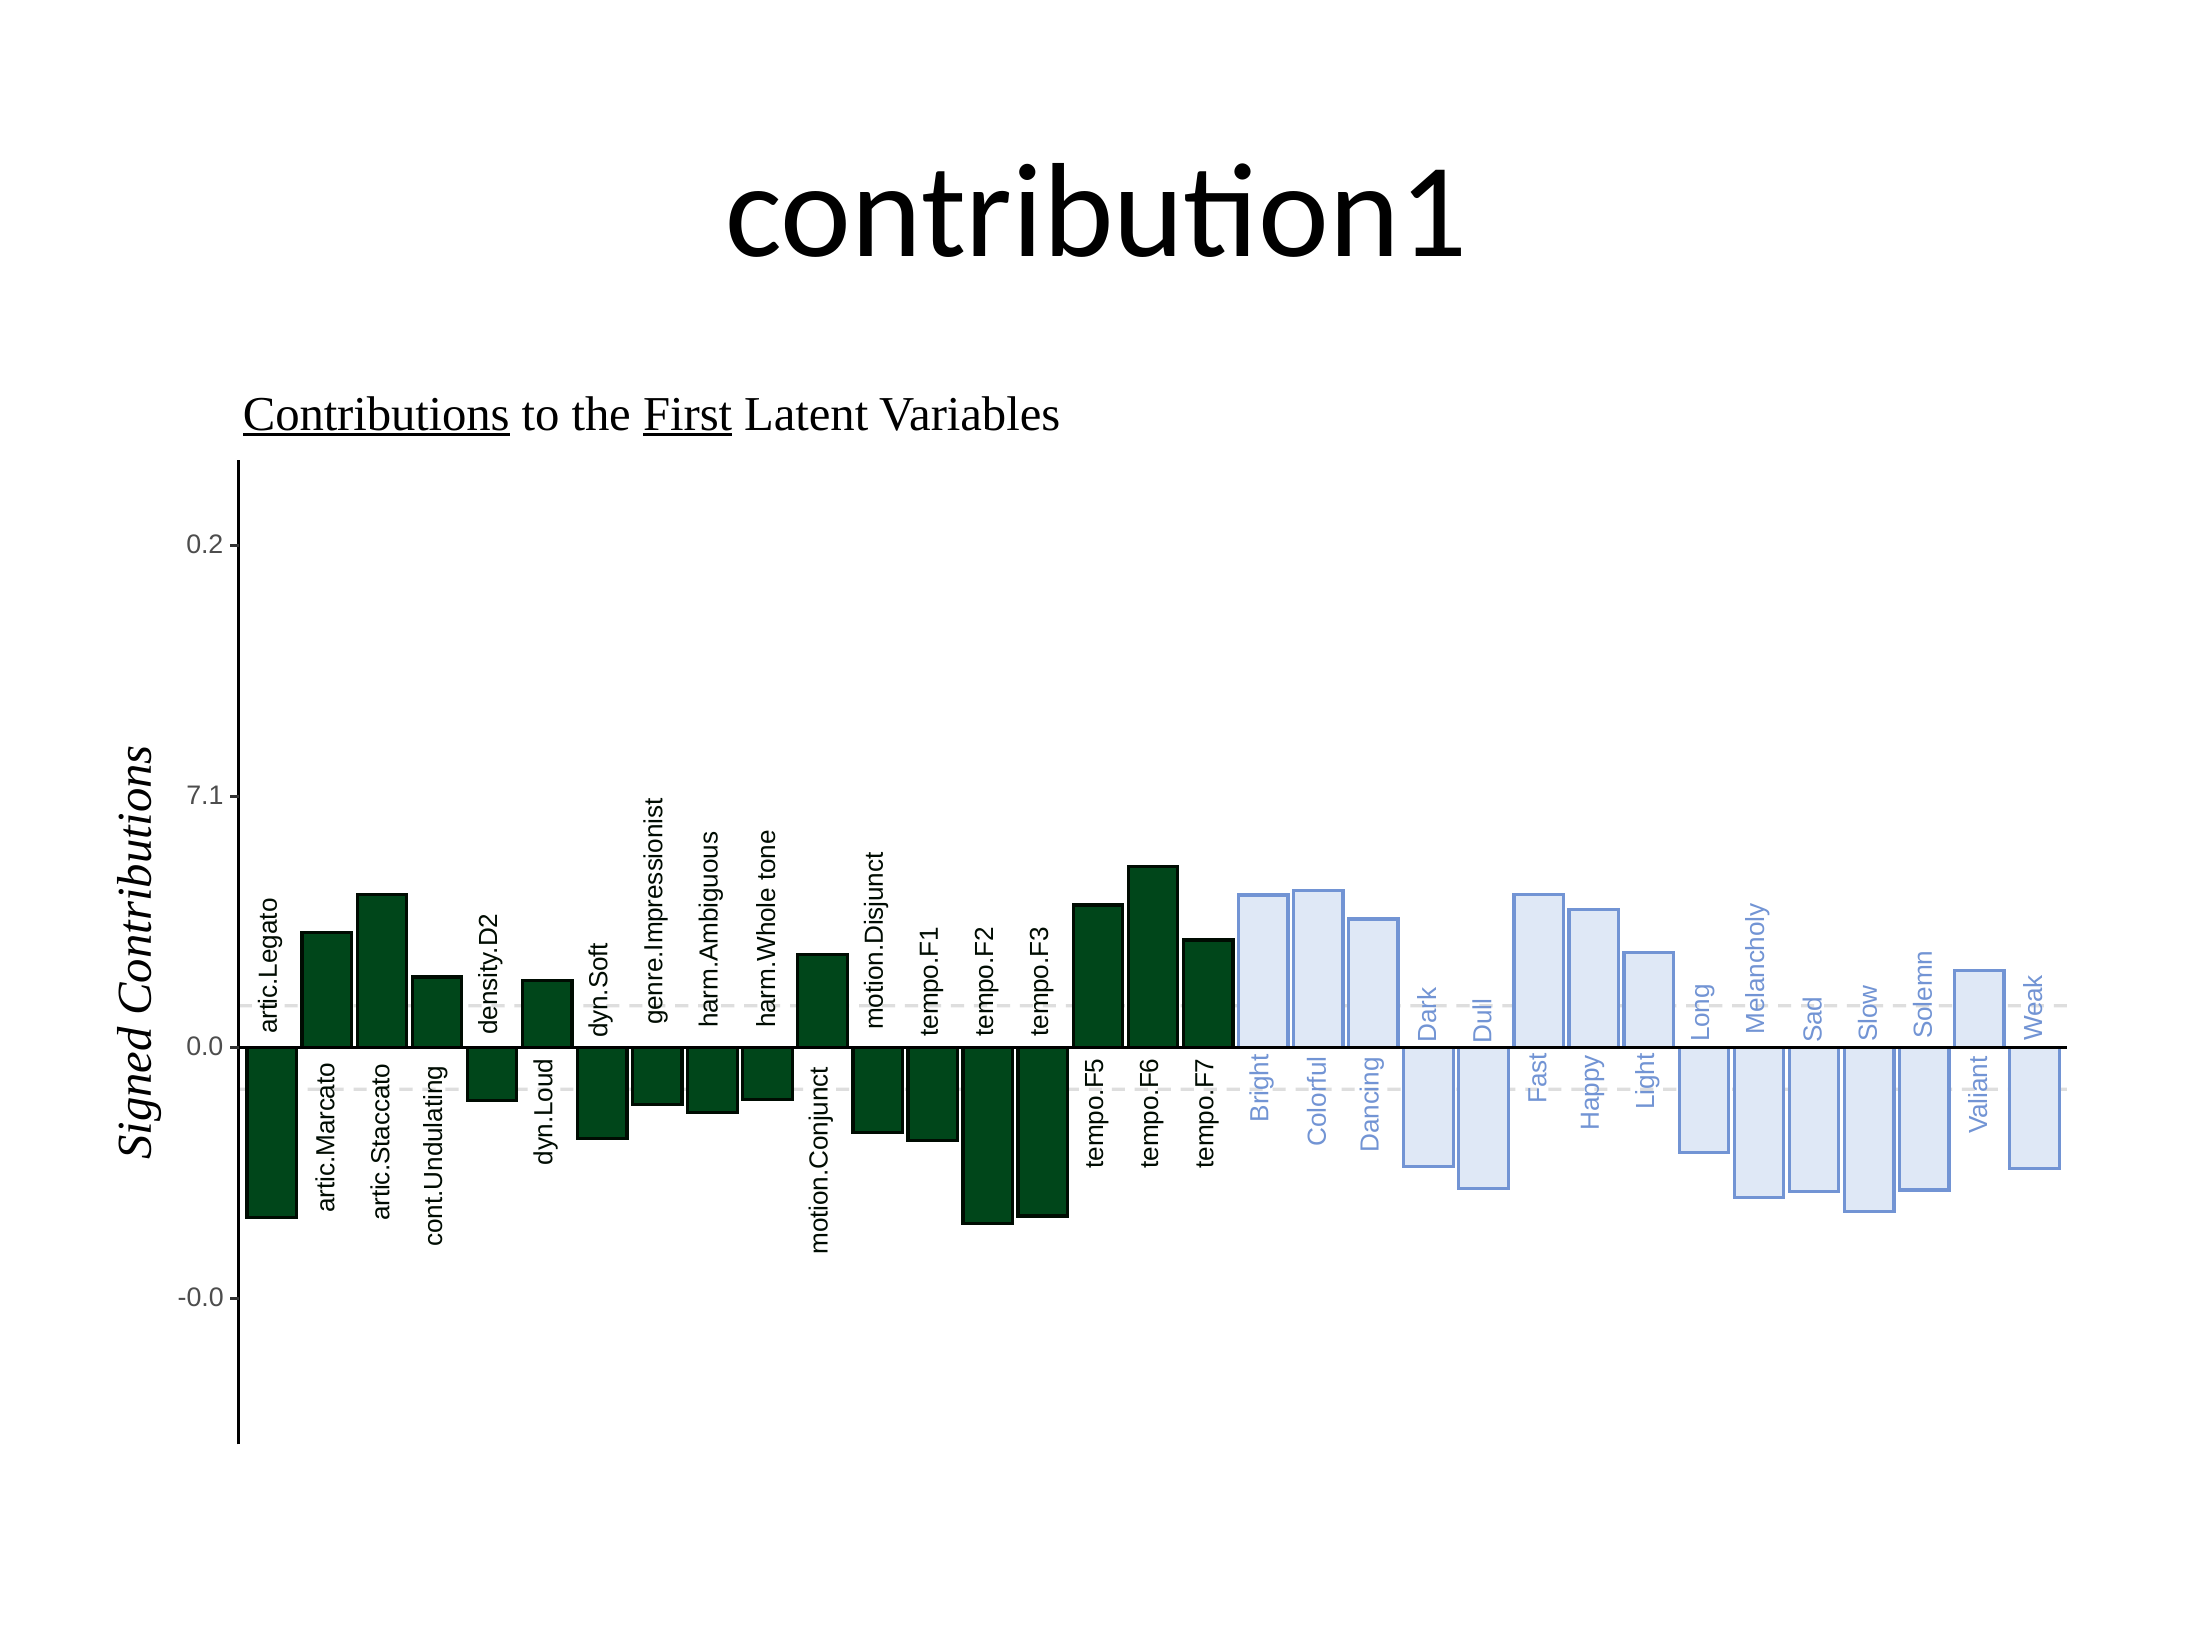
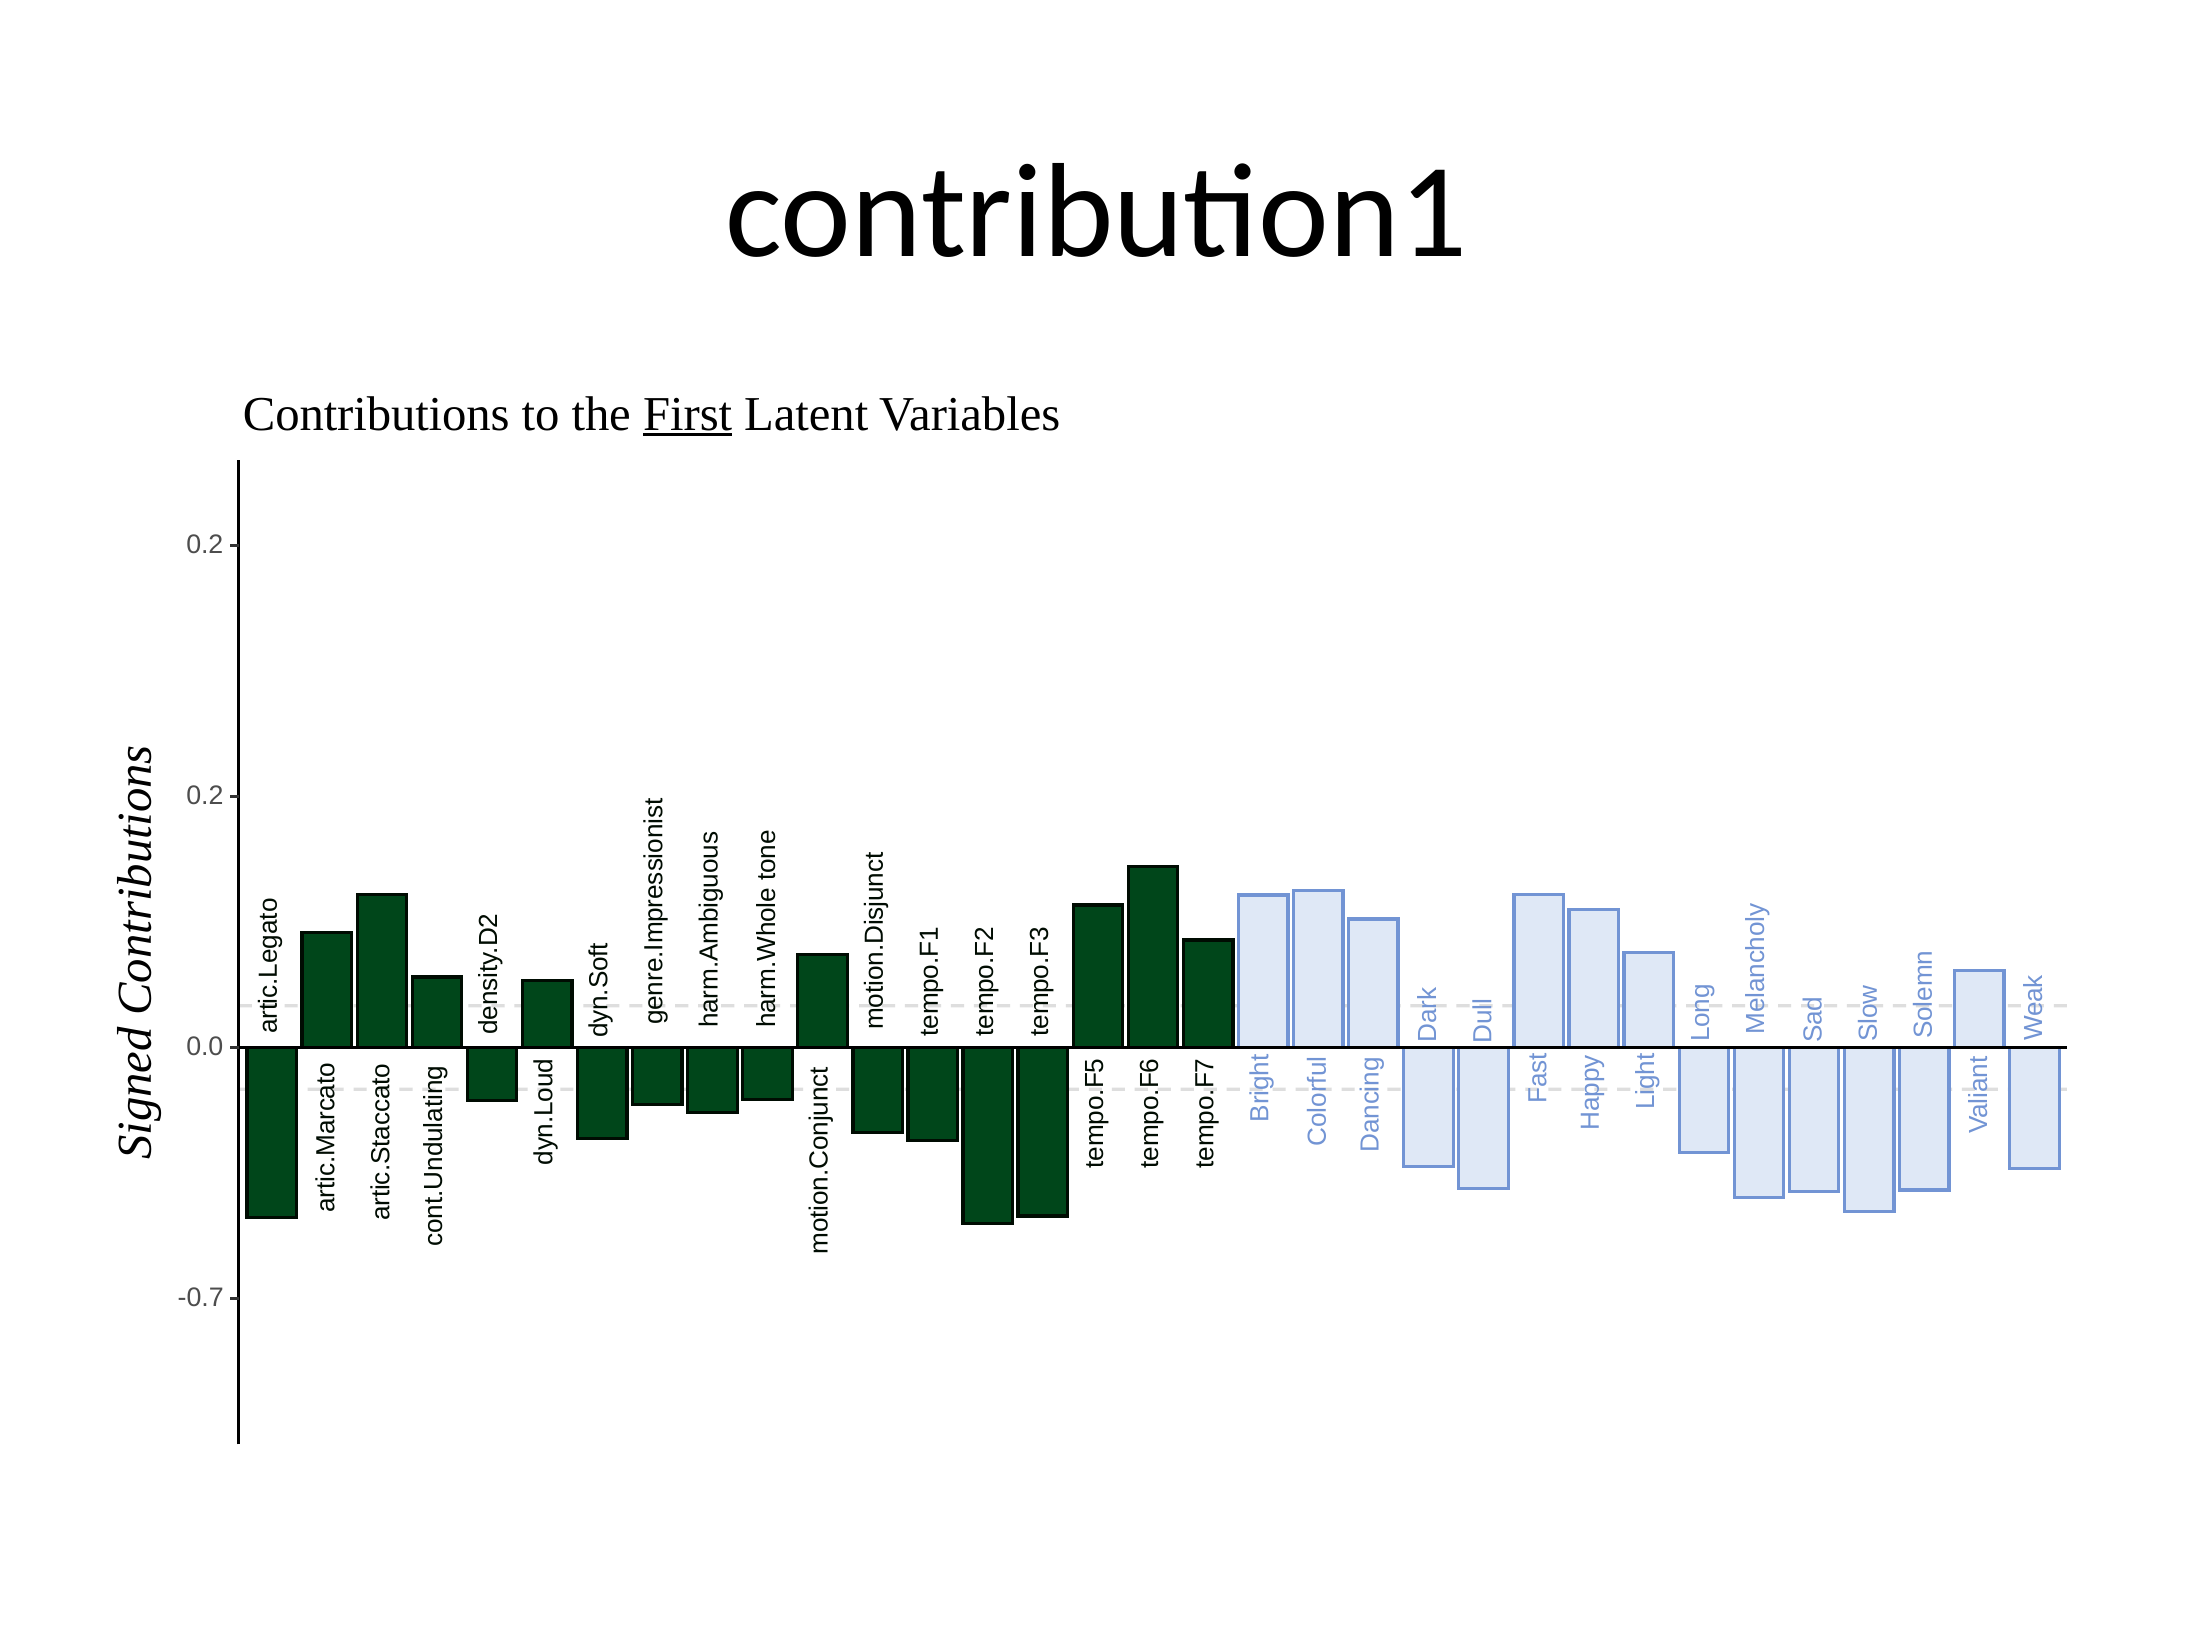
Contributions underline: present -> none
7.1 at (205, 796): 7.1 -> 0.2
-0.0: -0.0 -> -0.7
